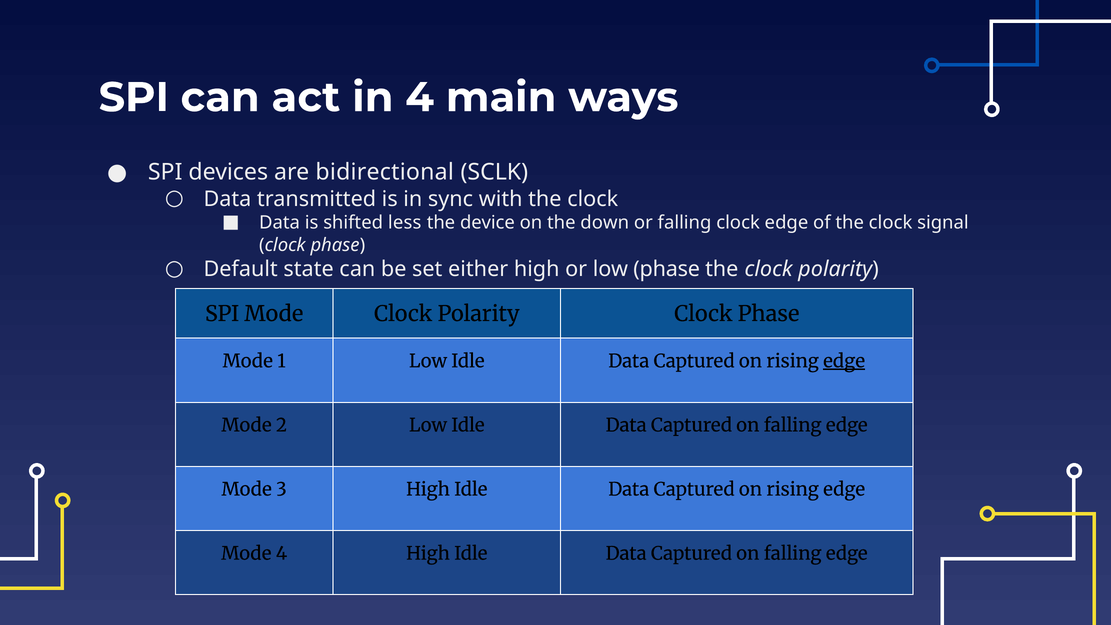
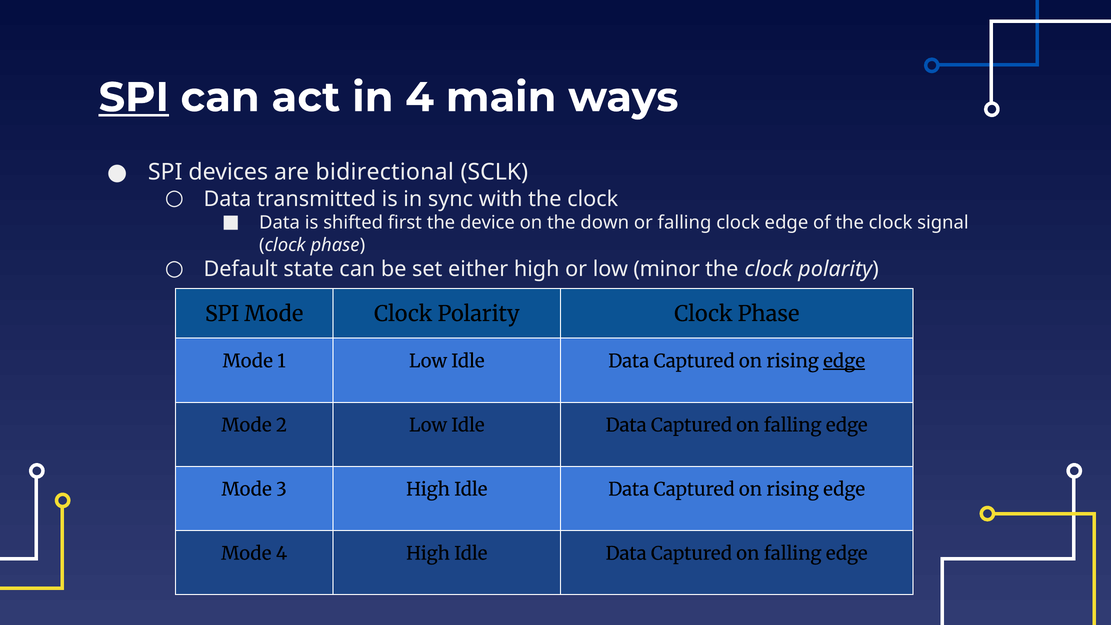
SPI at (134, 97) underline: none -> present
less: less -> first
low phase: phase -> minor
